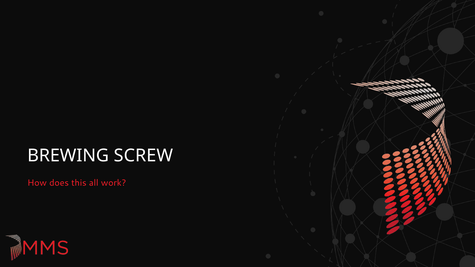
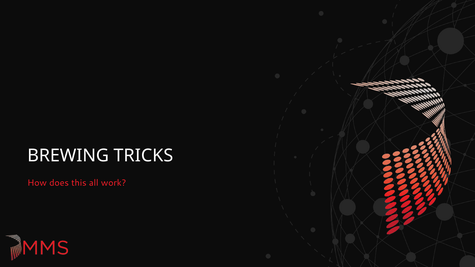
SCREW: SCREW -> TRICKS
